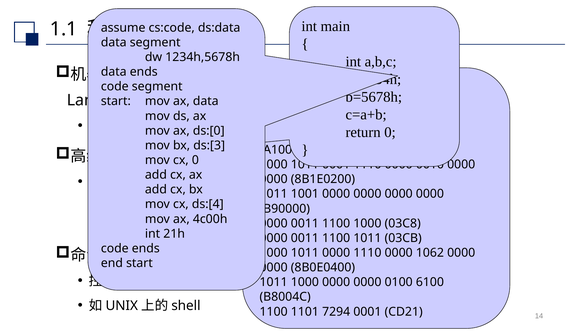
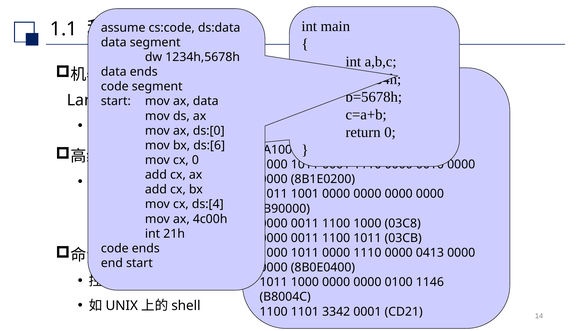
ds:[3: ds:[3 -> ds:[6
1062: 1062 -> 0413
6100: 6100 -> 1146
7294: 7294 -> 3342
